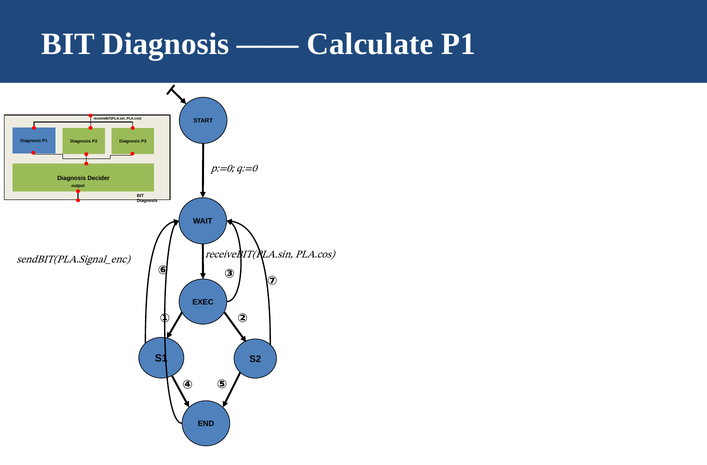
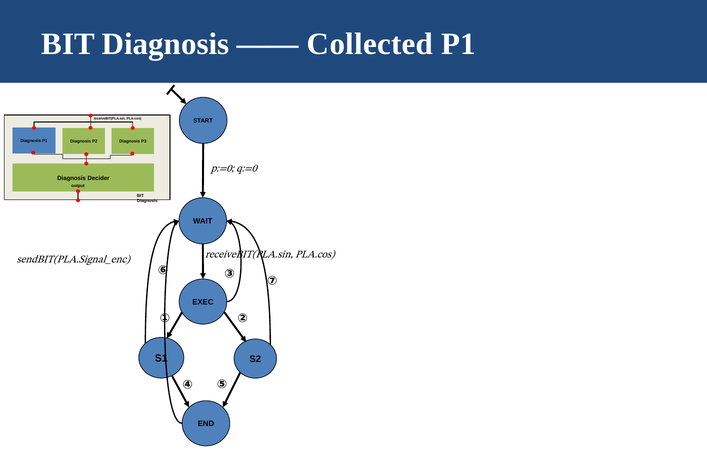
Calculate: Calculate -> Collected
